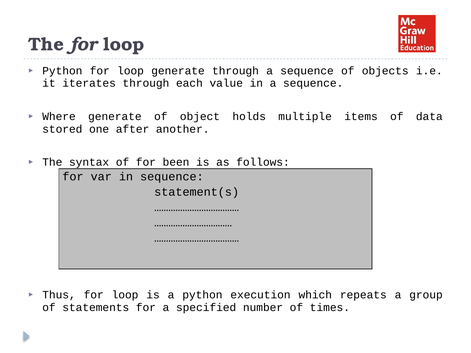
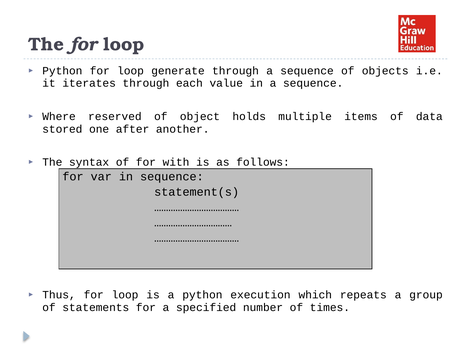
Where generate: generate -> reserved
been: been -> with
